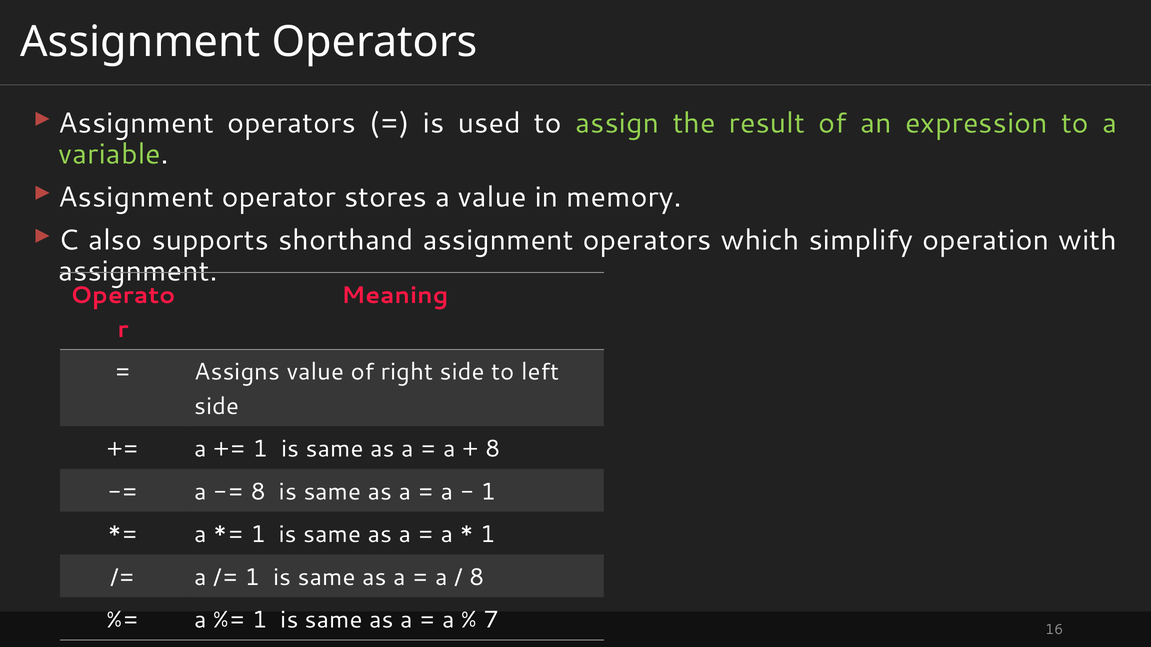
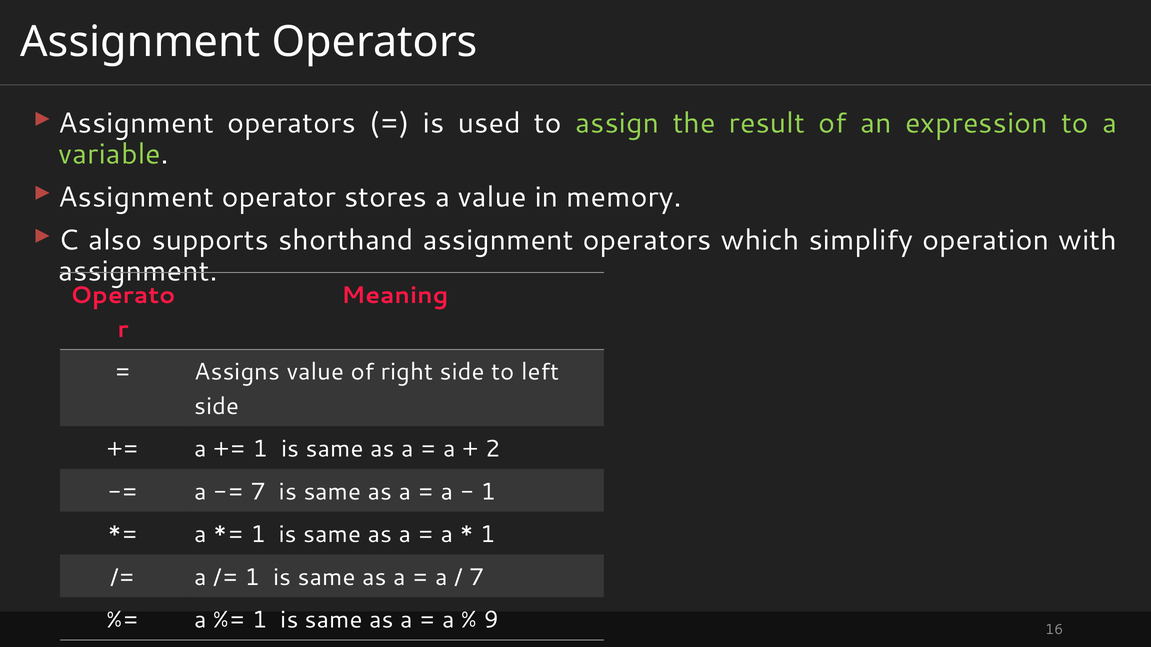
8 at (493, 449): 8 -> 2
8 at (258, 492): 8 -> 7
8 at (477, 578): 8 -> 7
7: 7 -> 9
